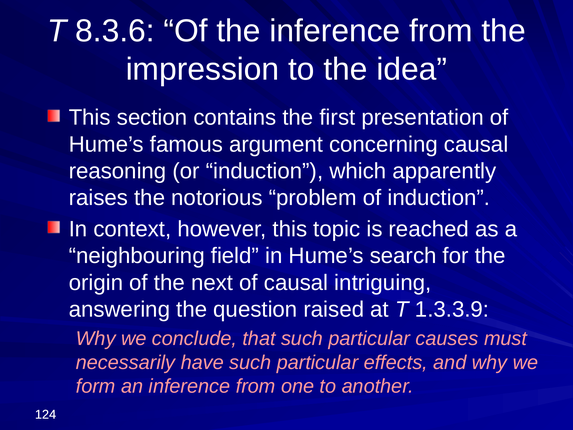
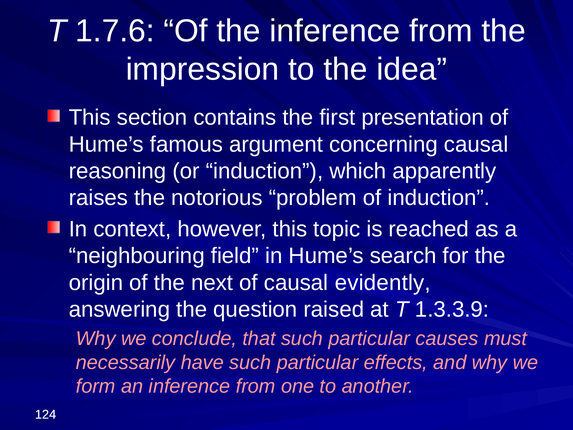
8.3.6: 8.3.6 -> 1.7.6
intriguing: intriguing -> evidently
